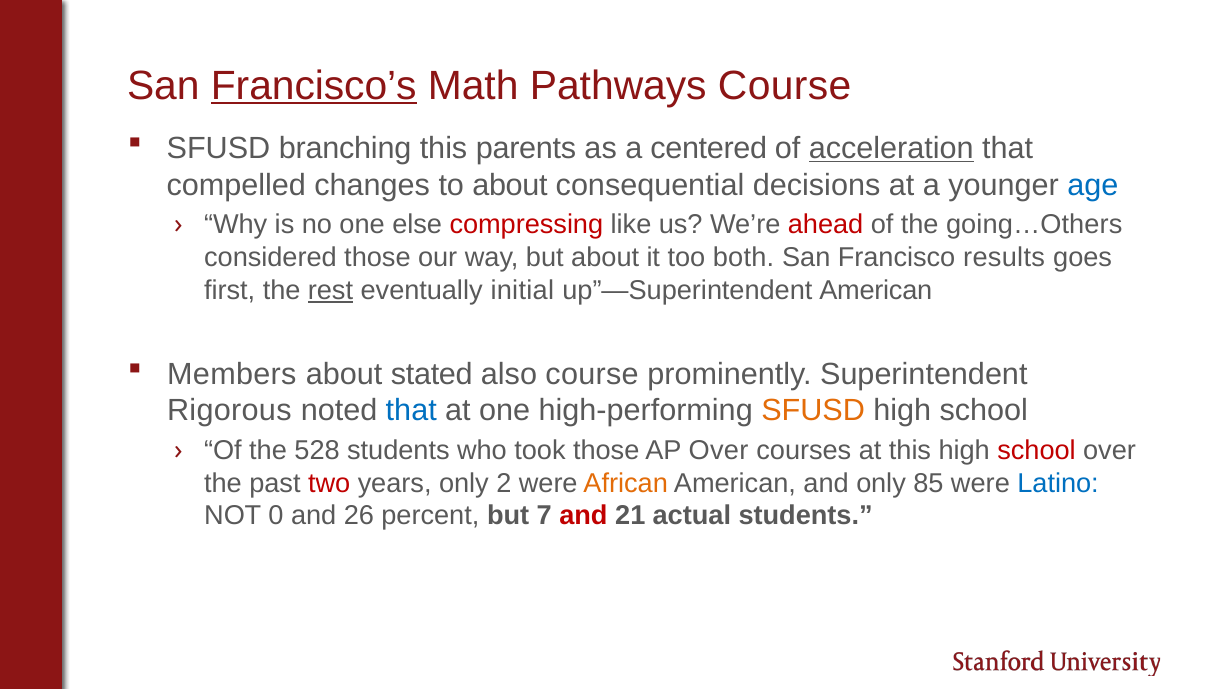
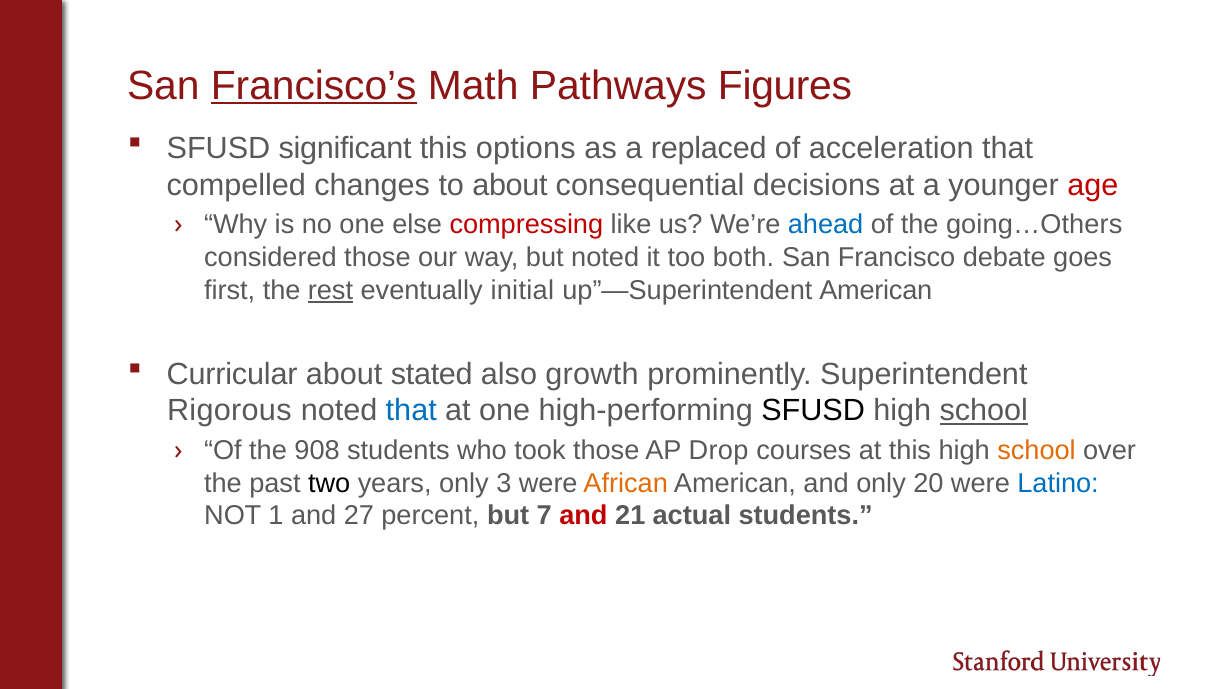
Pathways Course: Course -> Figures
branching: branching -> significant
parents: parents -> options
centered: centered -> replaced
acceleration underline: present -> none
age colour: blue -> red
ahead colour: red -> blue
but about: about -> noted
results: results -> debate
Members: Members -> Curricular
also course: course -> growth
SFUSD at (813, 410) colour: orange -> black
school at (984, 410) underline: none -> present
528: 528 -> 908
AP Over: Over -> Drop
school at (1037, 450) colour: red -> orange
two colour: red -> black
2: 2 -> 3
85: 85 -> 20
0: 0 -> 1
26: 26 -> 27
